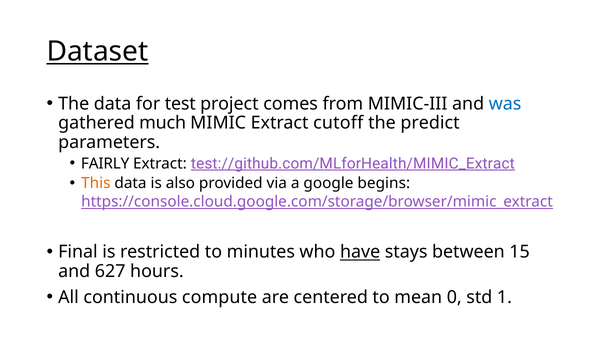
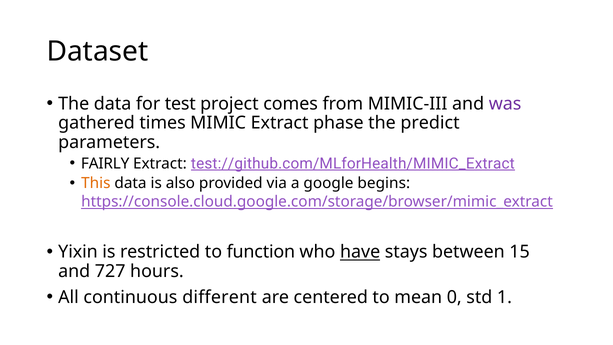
Dataset underline: present -> none
was colour: blue -> purple
much: much -> times
cutoff: cutoff -> phase
Final: Final -> Yixin
minutes: minutes -> function
627: 627 -> 727
compute: compute -> different
